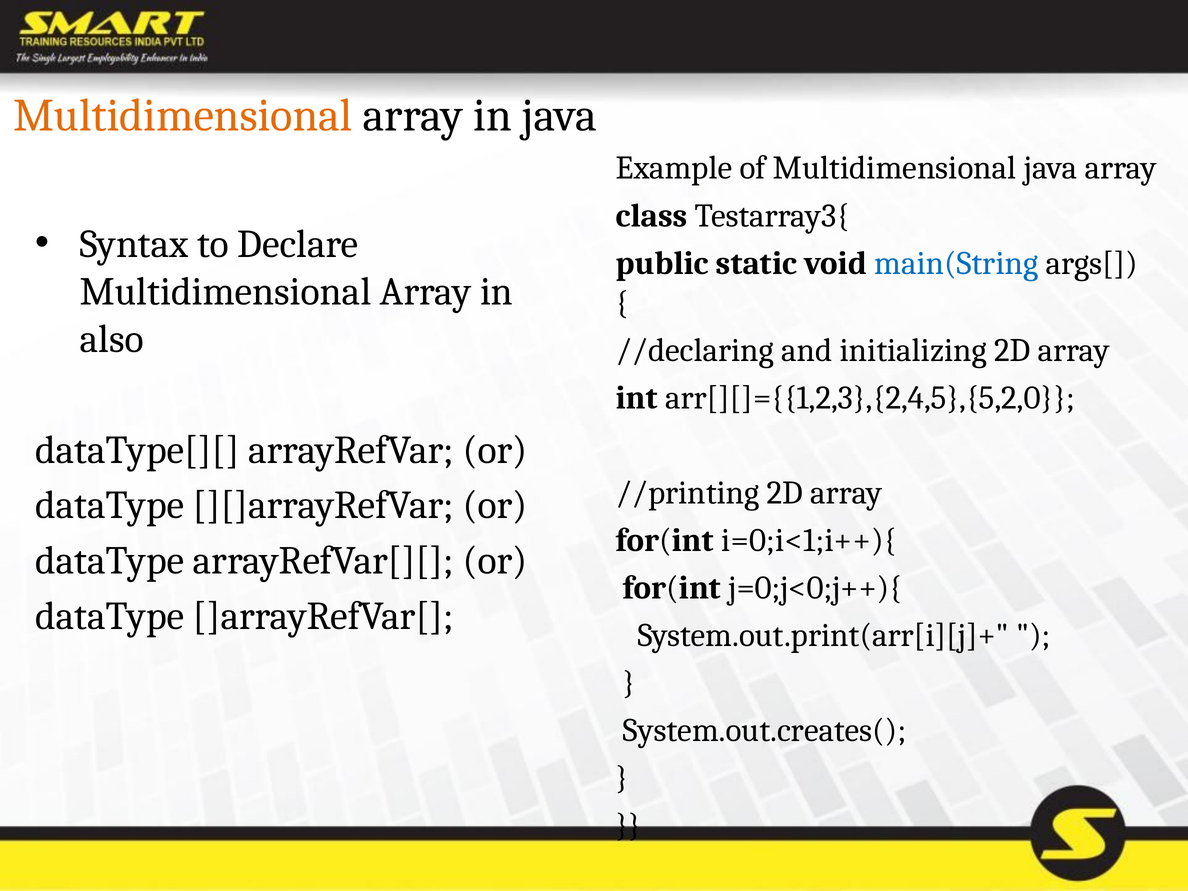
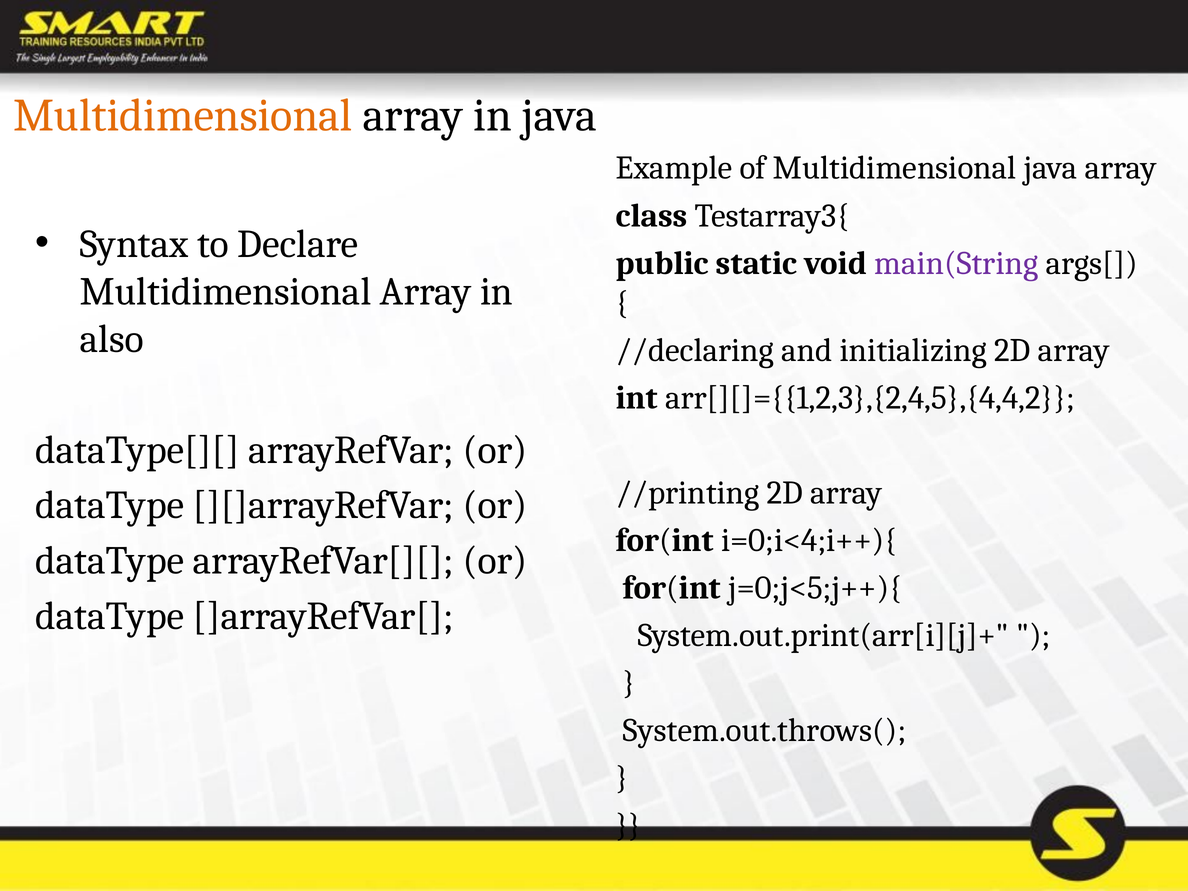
main(String colour: blue -> purple
arr[][]={{1,2,3},{2,4,5},{5,2,0: arr[][]={{1,2,3},{2,4,5},{5,2,0 -> arr[][]={{1,2,3},{2,4,5},{4,4,2
i=0;i<1;i++){: i=0;i<1;i++){ -> i=0;i<4;i++){
j=0;j<0;j++){: j=0;j<0;j++){ -> j=0;j<5;j++){
System.out.creates(: System.out.creates( -> System.out.throws(
